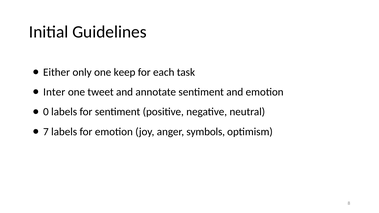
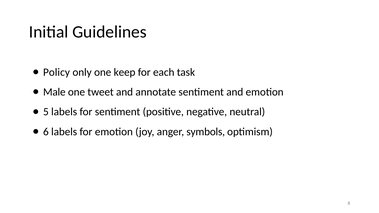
Either: Either -> Policy
Inter: Inter -> Male
0: 0 -> 5
7: 7 -> 6
